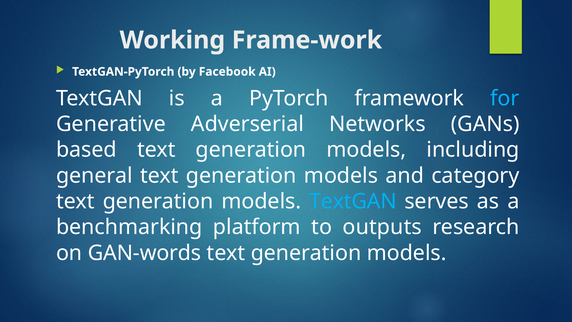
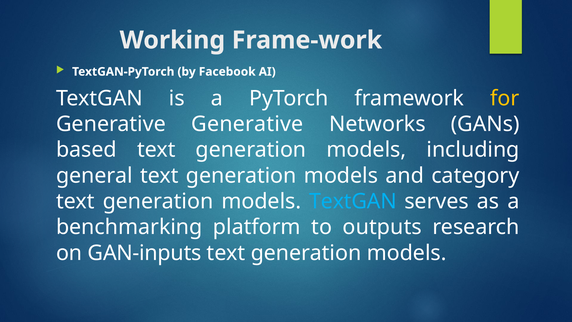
for colour: light blue -> yellow
Generative Adverserial: Adverserial -> Generative
GAN-words: GAN-words -> GAN-inputs
